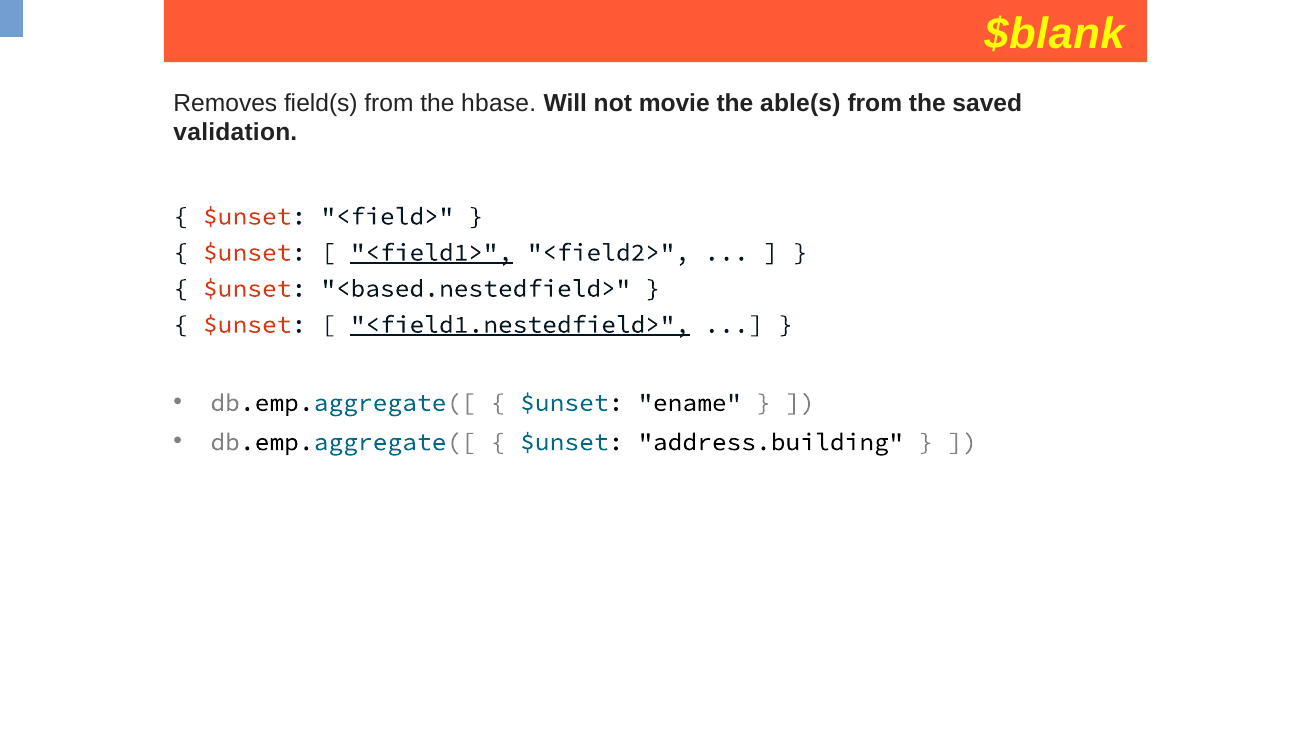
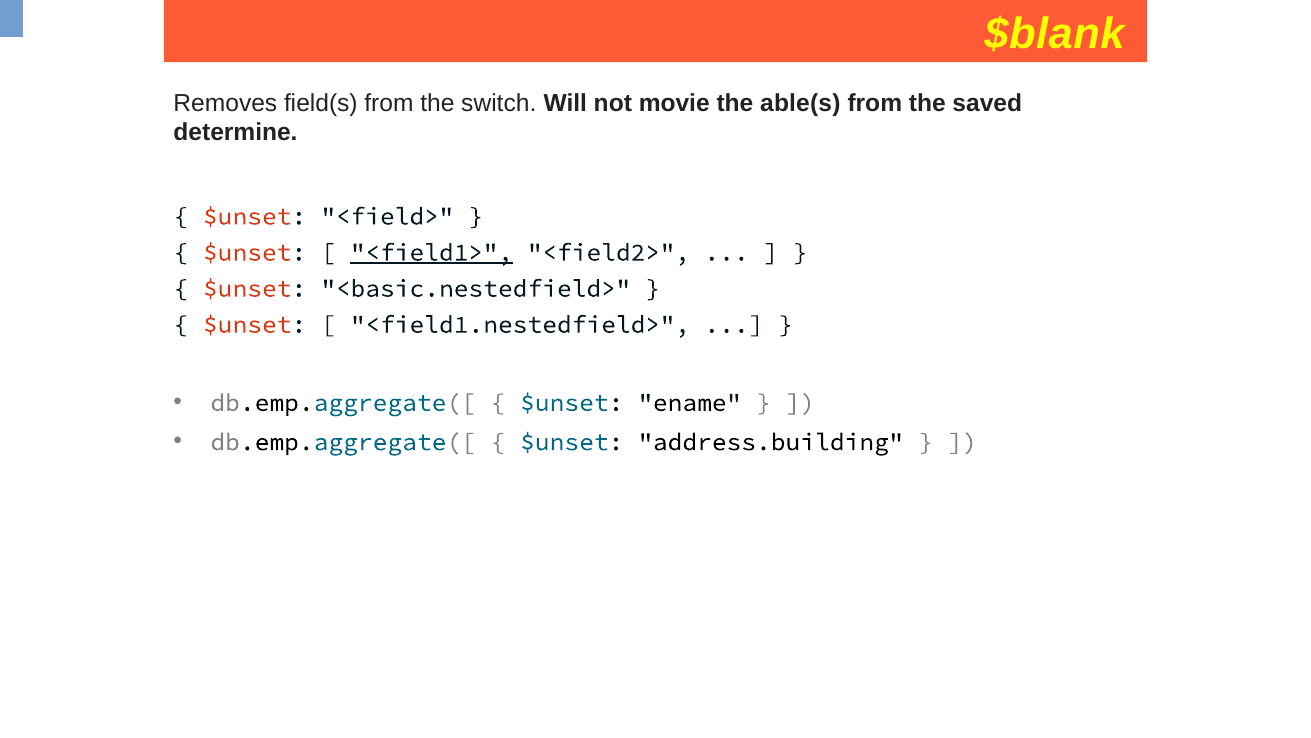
hbase: hbase -> switch
validation: validation -> determine
<based.nestedfield>: <based.nestedfield> -> <basic.nestedfield>
<field1.nestedfield> underline: present -> none
